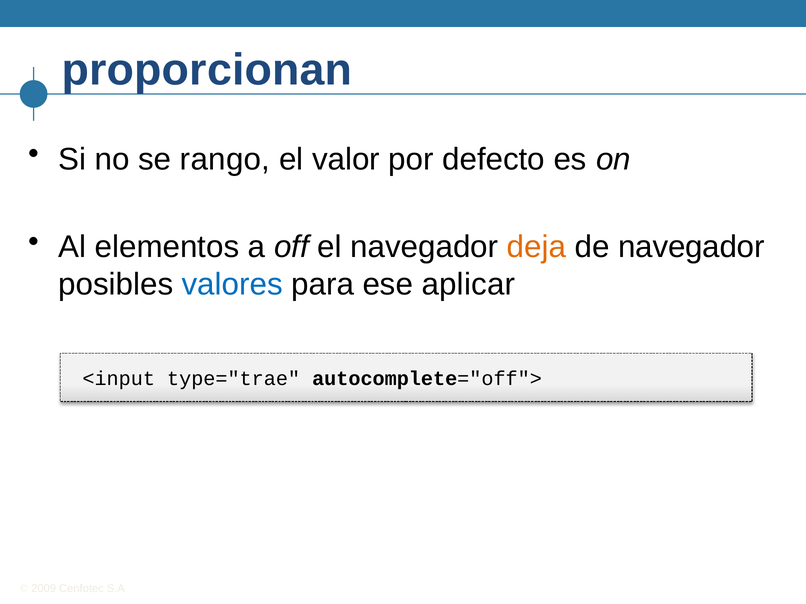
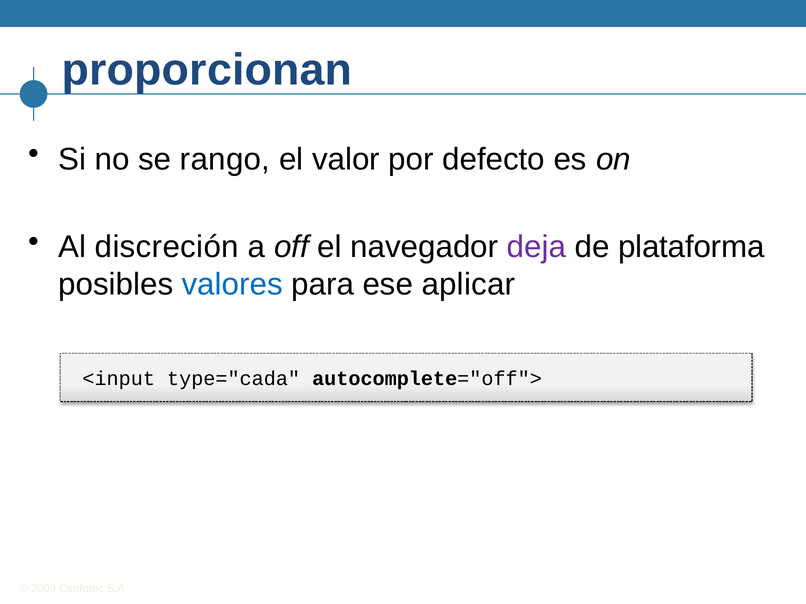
elementos: elementos -> discreción
deja colour: orange -> purple
de navegador: navegador -> plataforma
type="trae: type="trae -> type="cada
